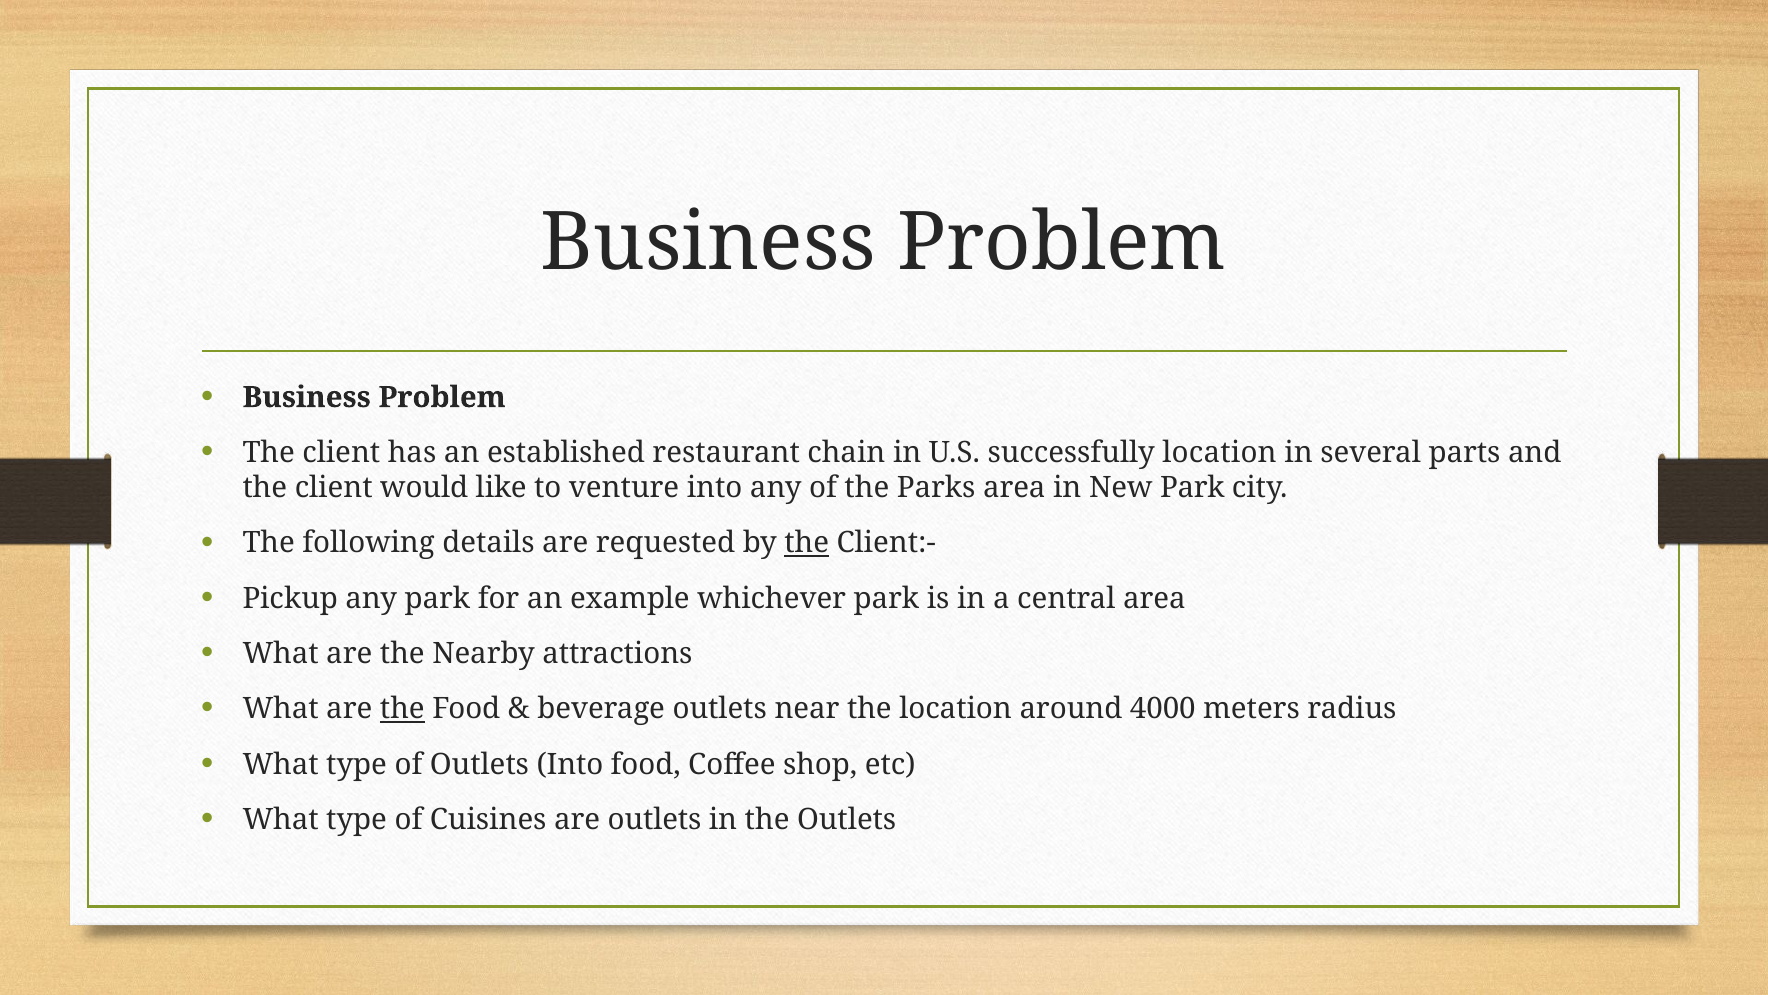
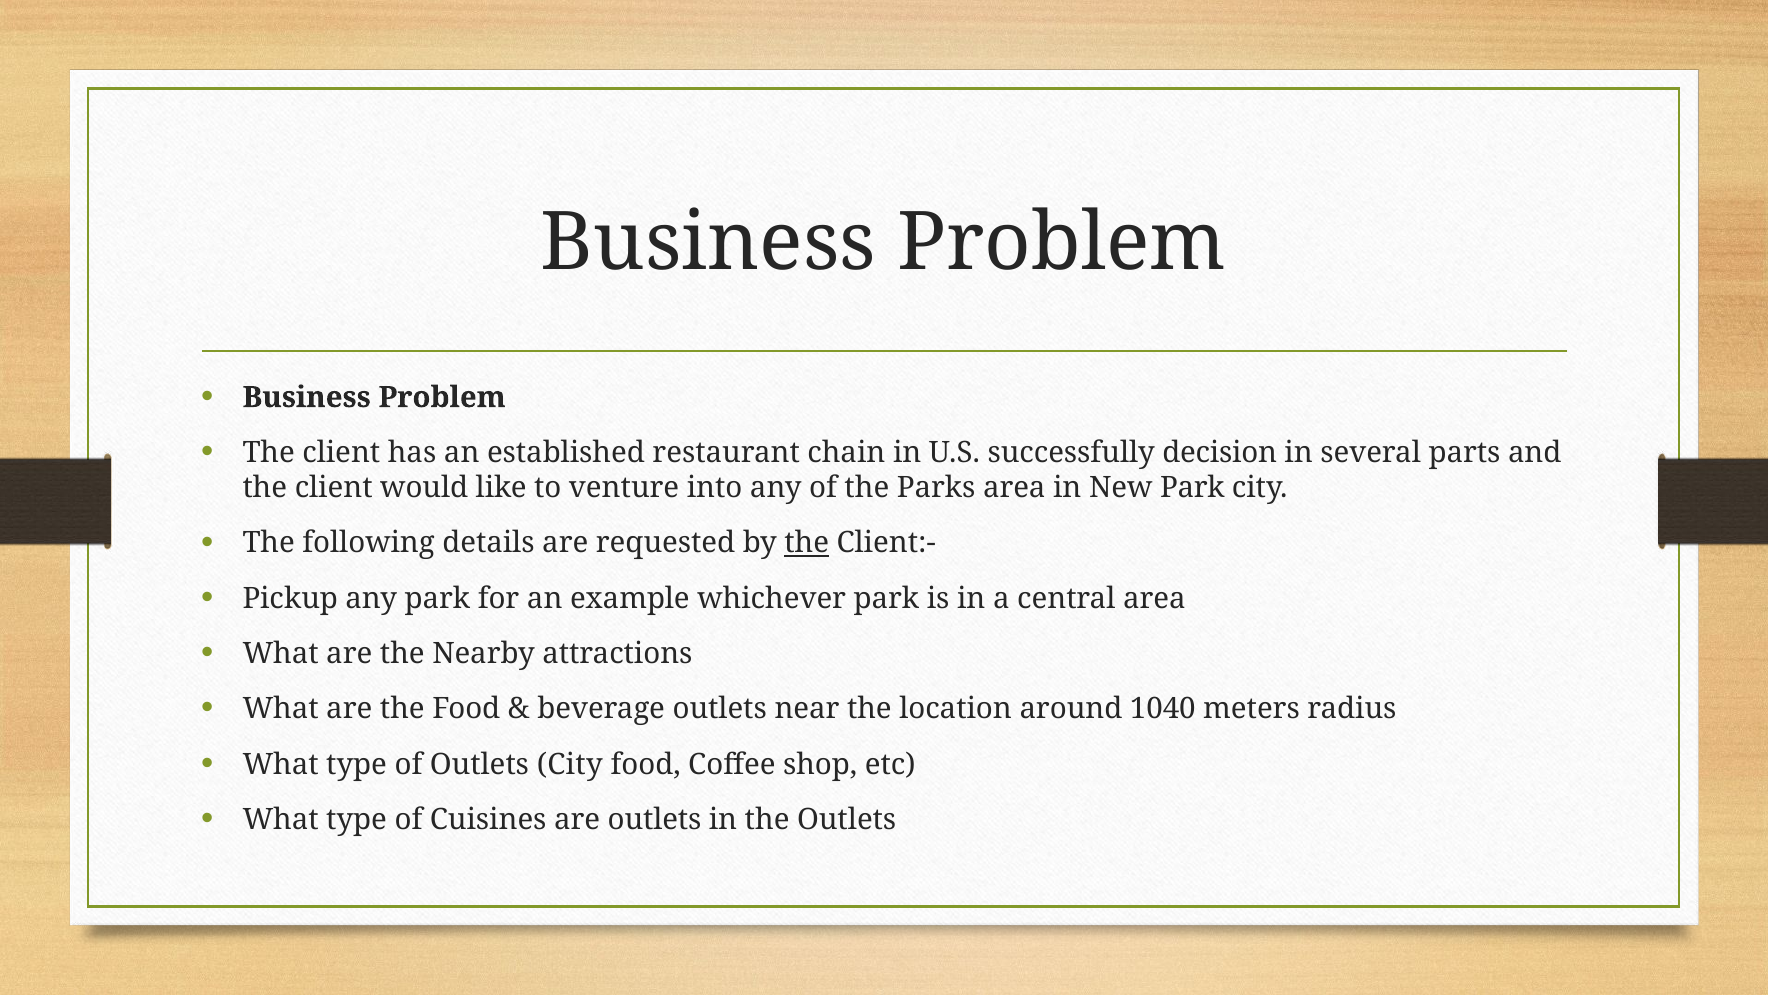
successfully location: location -> decision
the at (402, 709) underline: present -> none
4000: 4000 -> 1040
Outlets Into: Into -> City
